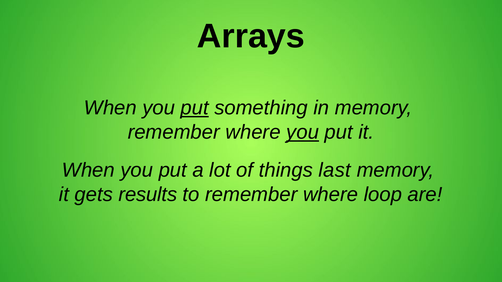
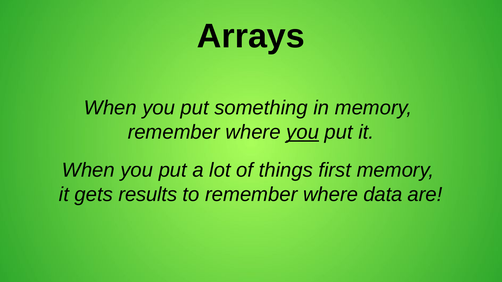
put at (195, 108) underline: present -> none
last: last -> first
loop: loop -> data
